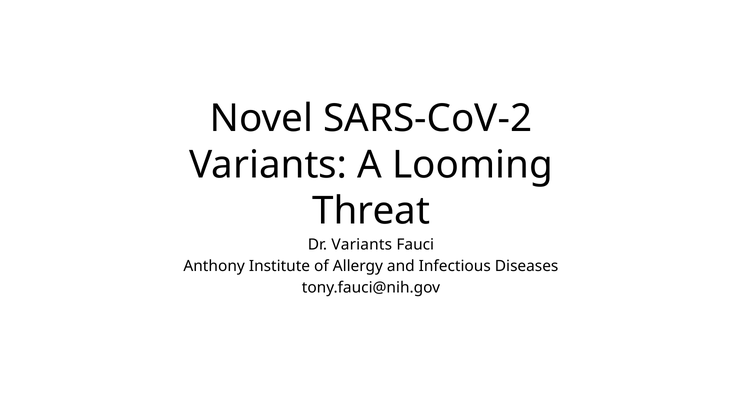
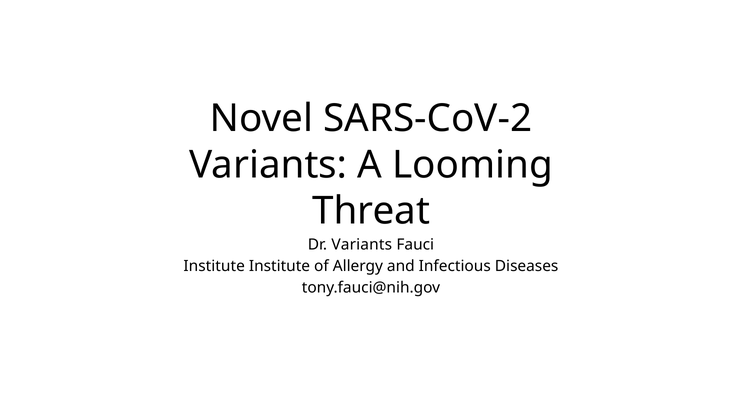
Anthony at (214, 266): Anthony -> Institute
